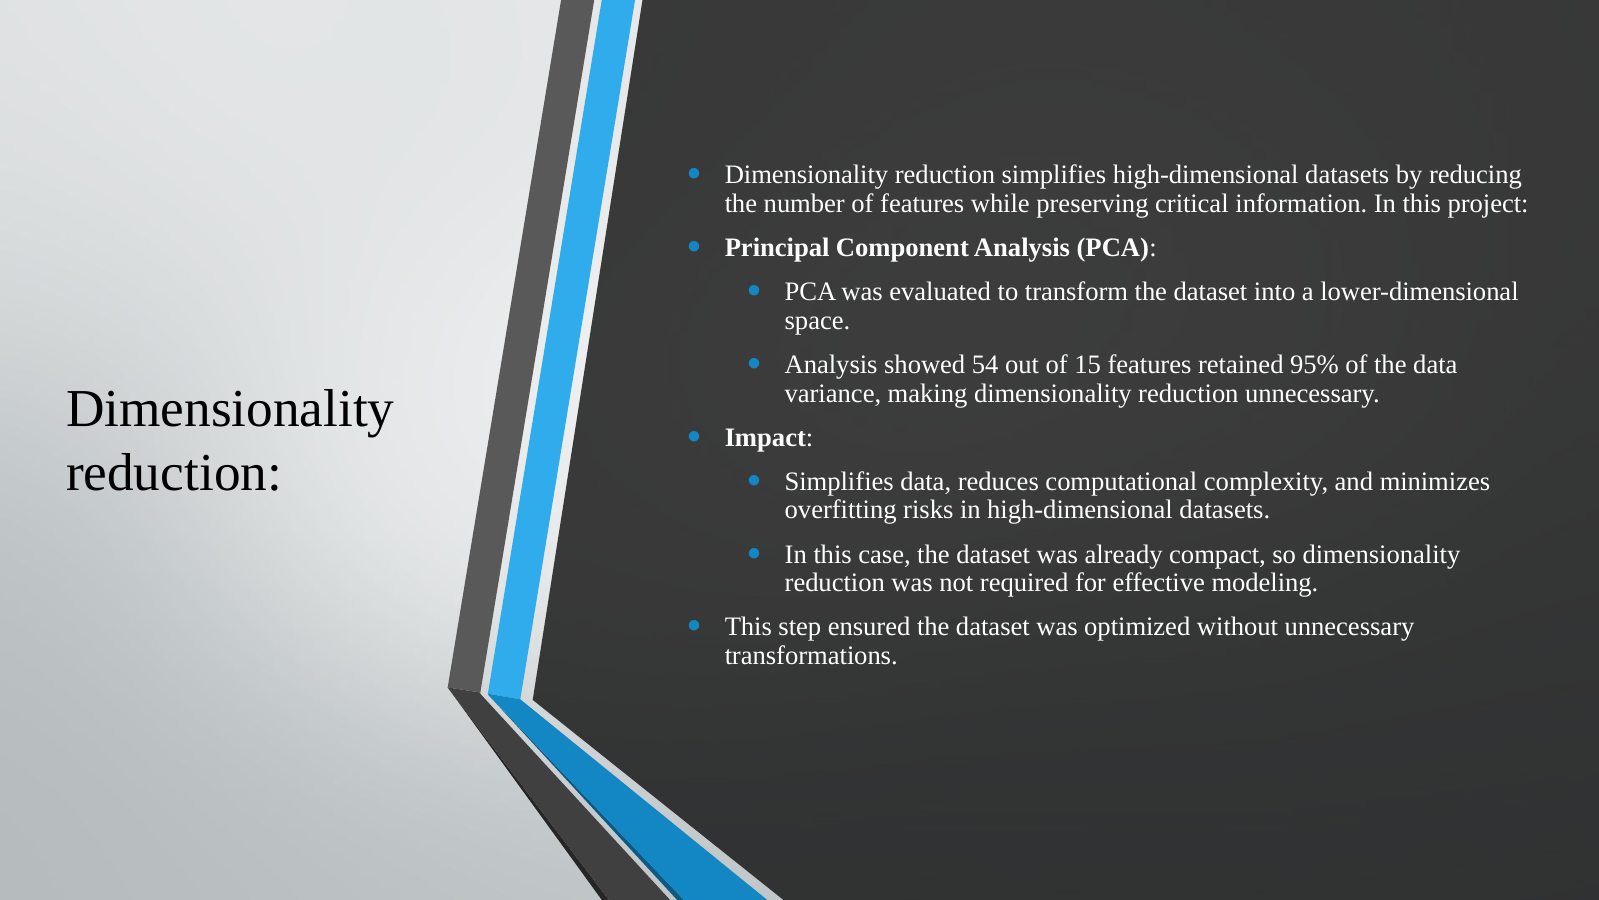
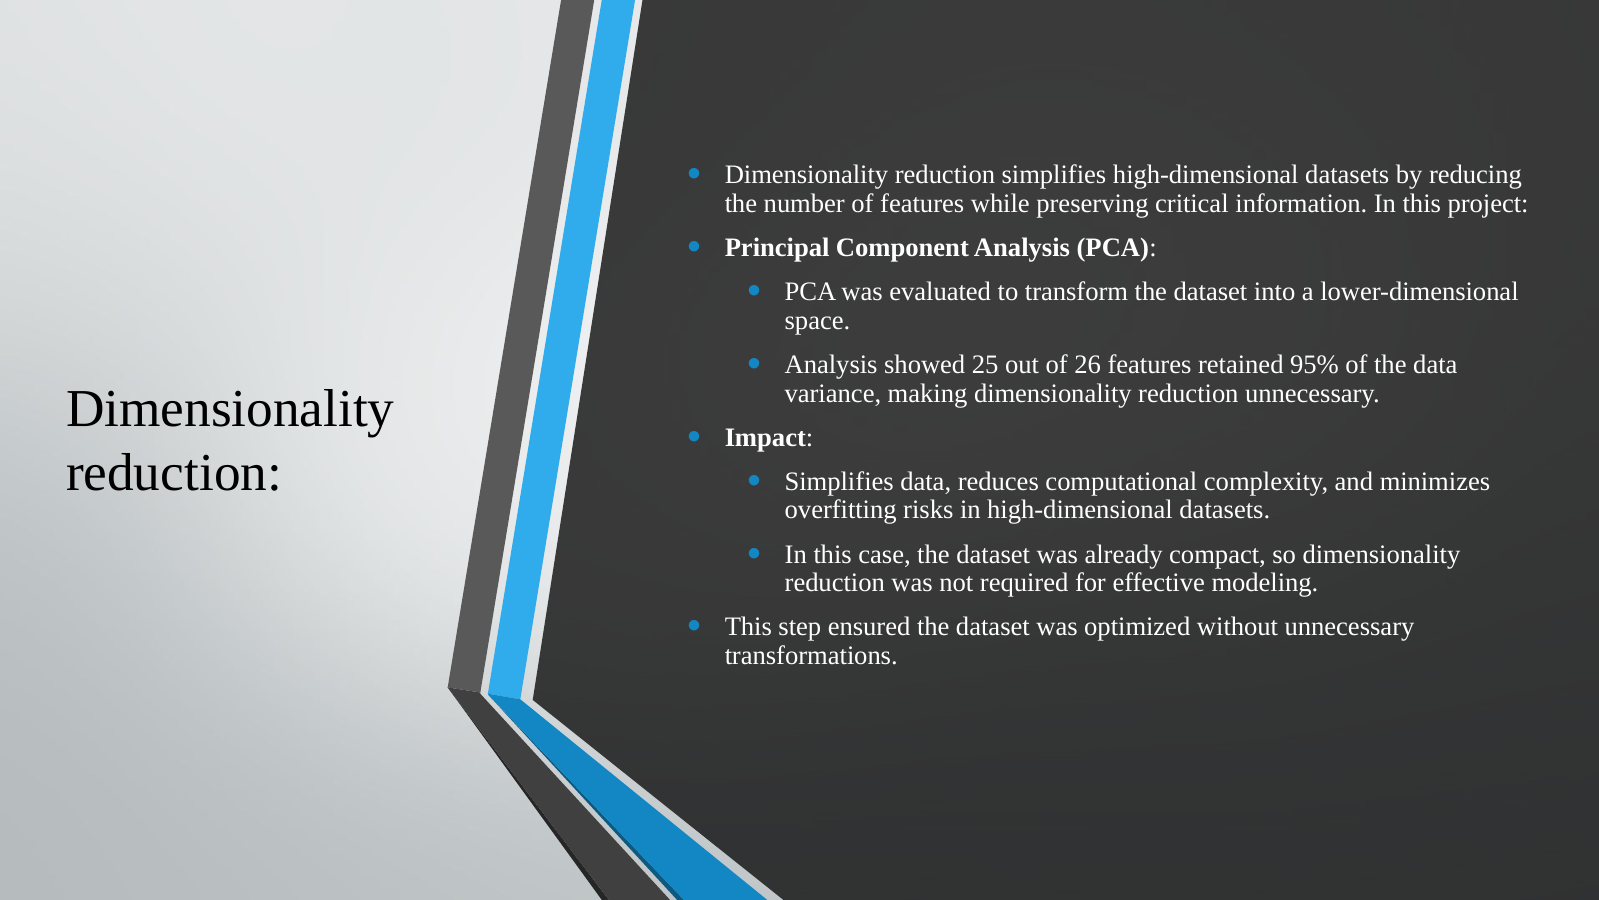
54: 54 -> 25
15: 15 -> 26
